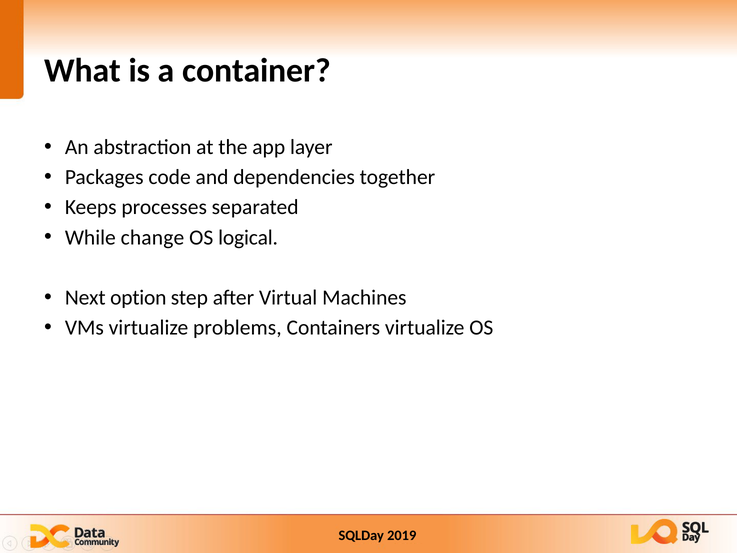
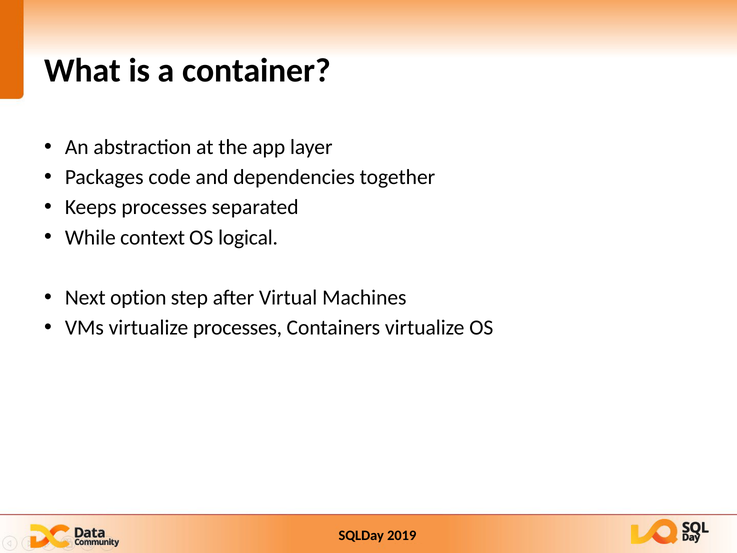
change: change -> context
virtualize problems: problems -> processes
